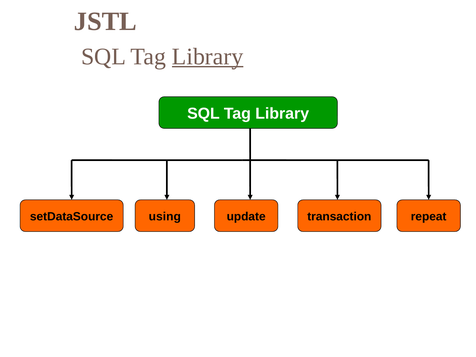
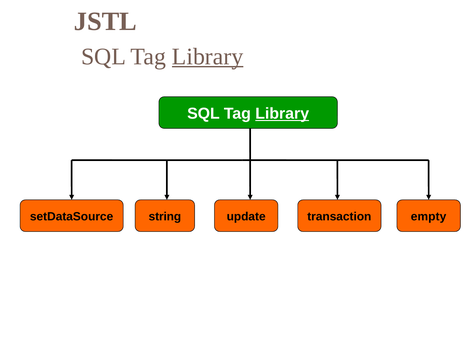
Library at (282, 114) underline: none -> present
using: using -> string
repeat: repeat -> empty
